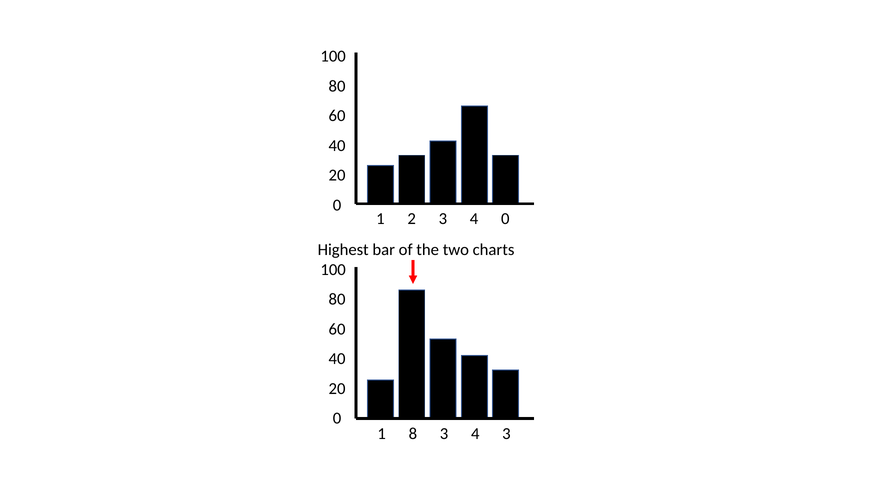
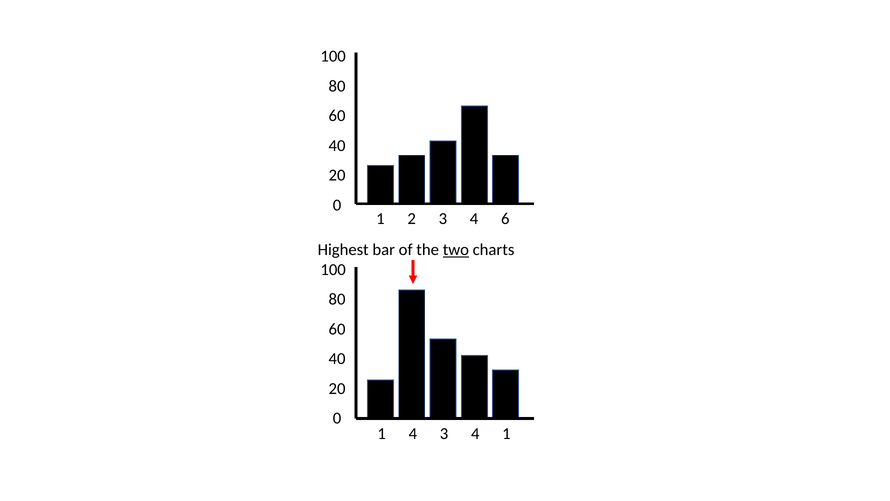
4 0: 0 -> 6
two underline: none -> present
1 8: 8 -> 4
4 3: 3 -> 1
